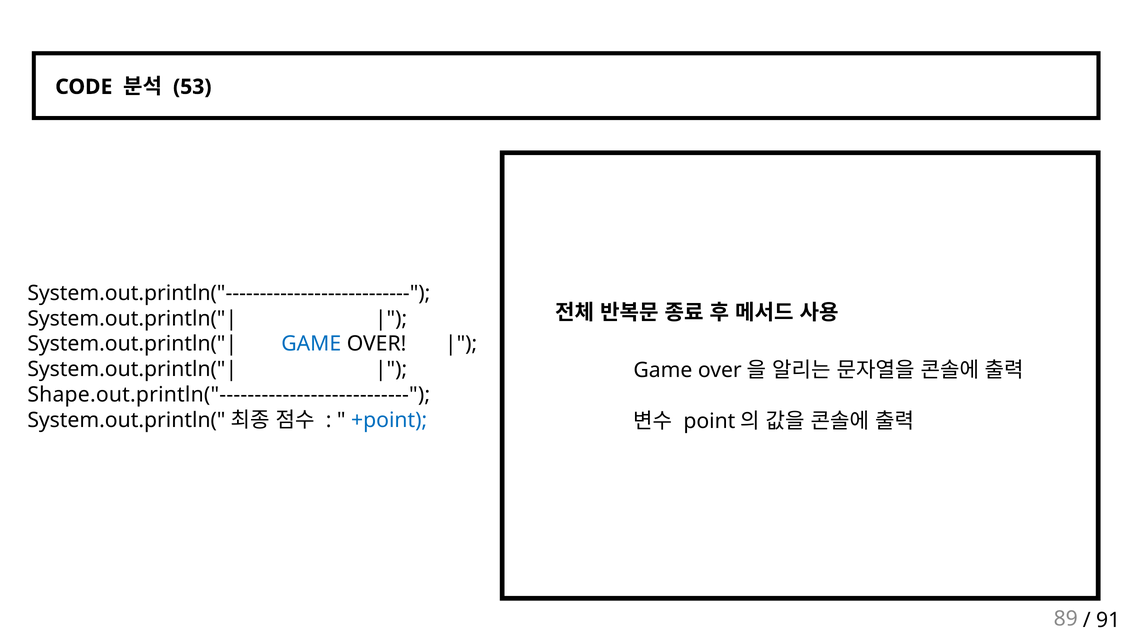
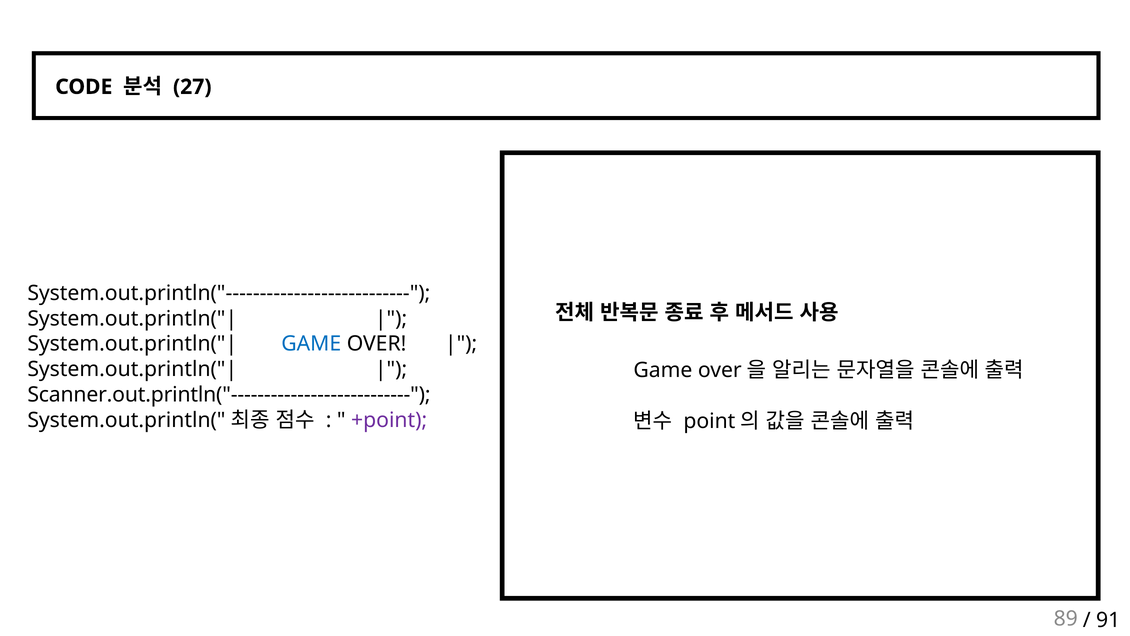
53: 53 -> 27
Shape.out.println("---------------------------: Shape.out.println("--------------------------- -> Scanner.out.println("---------------------------
+point colour: blue -> purple
